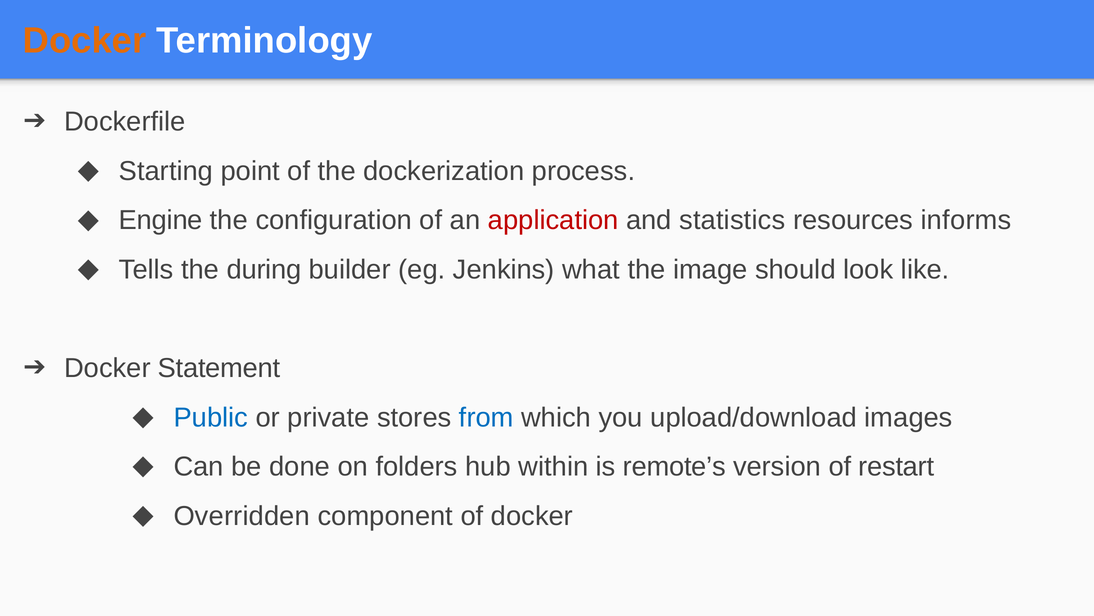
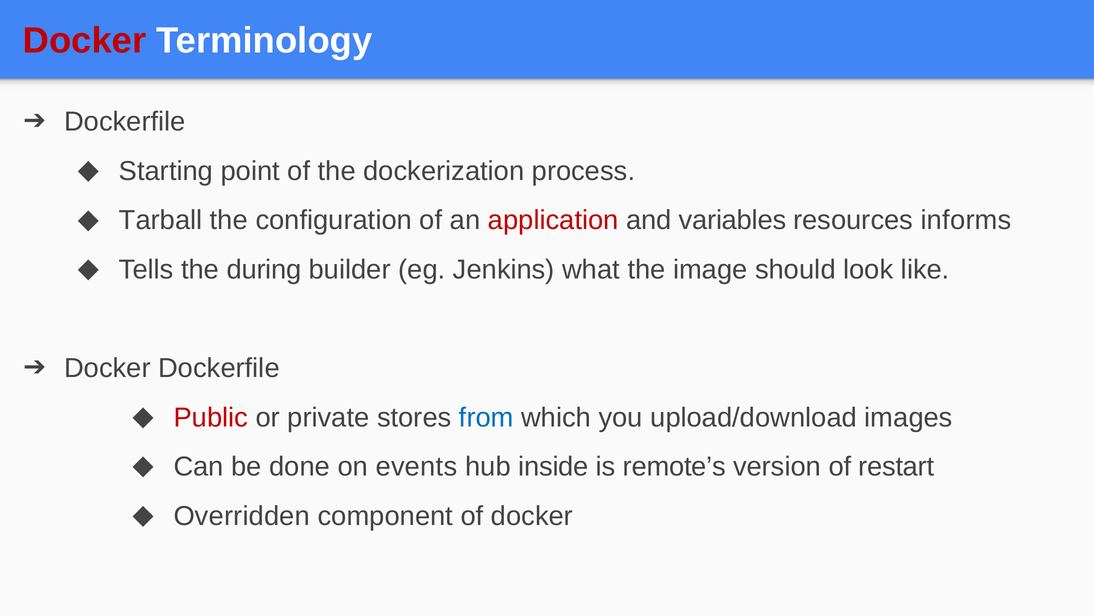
Docker at (84, 41) colour: orange -> red
Engine: Engine -> Tarball
statistics: statistics -> variables
Docker Statement: Statement -> Dockerfile
Public colour: blue -> red
folders: folders -> events
within: within -> inside
